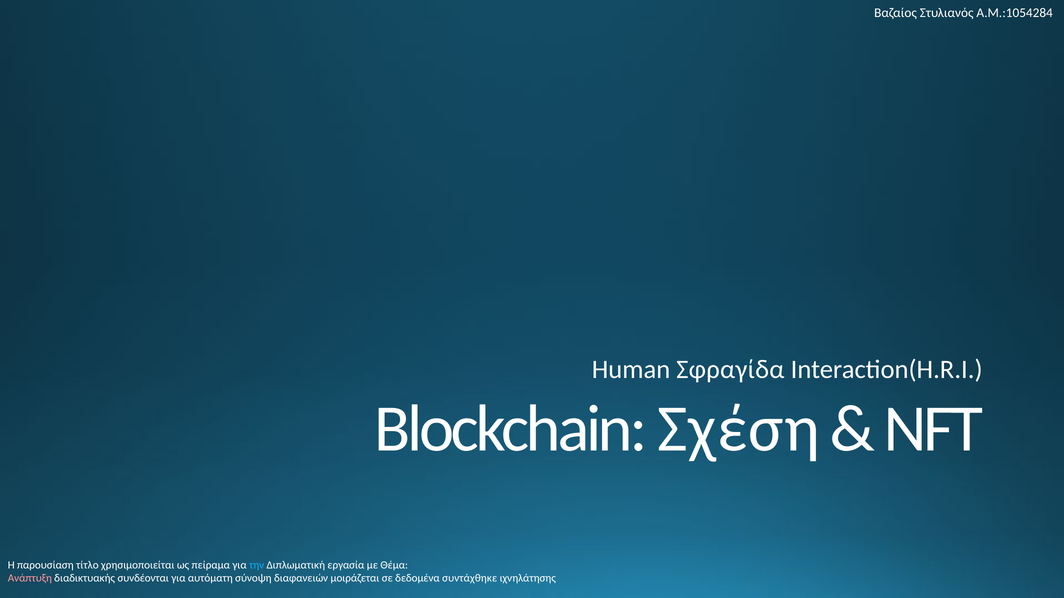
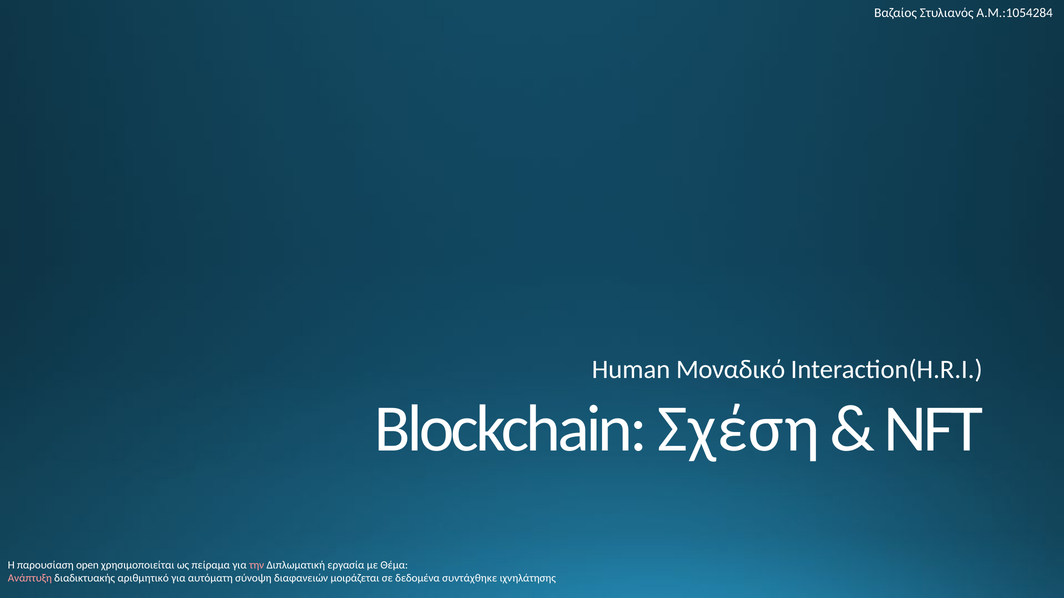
Σφραγίδα: Σφραγίδα -> Μοναδικό
τίτλο: τίτλο -> open
την colour: light blue -> pink
συνδέονται: συνδέονται -> αριθμητικό
